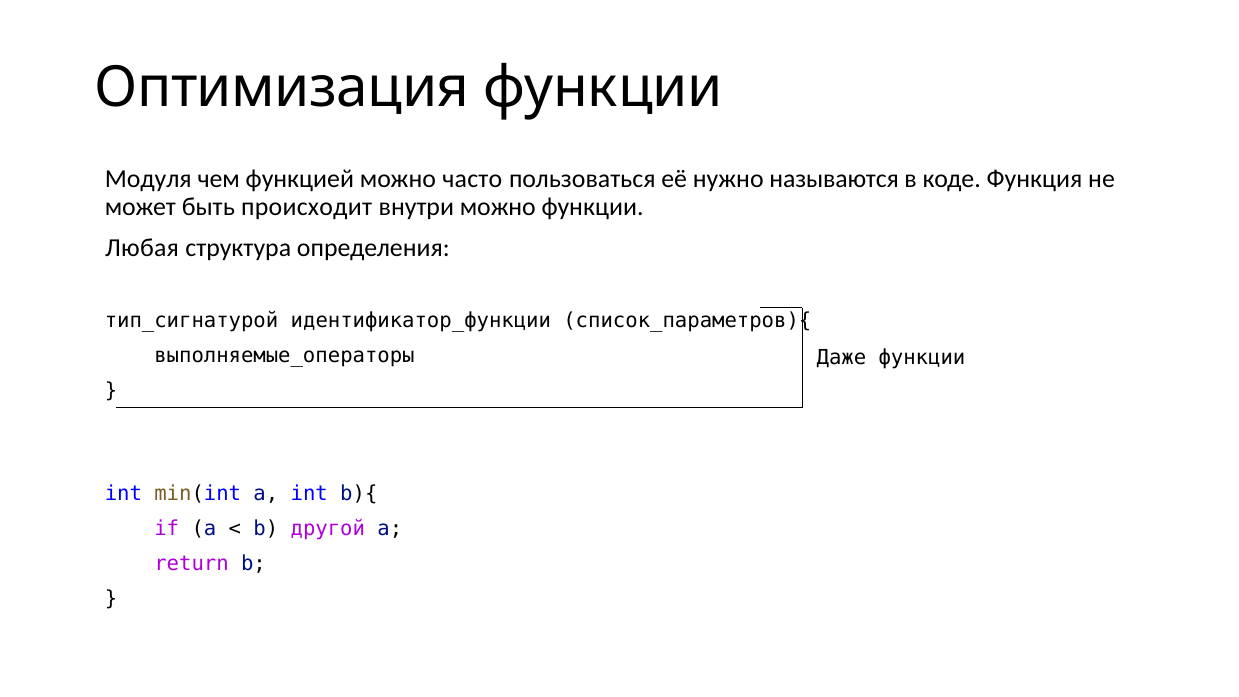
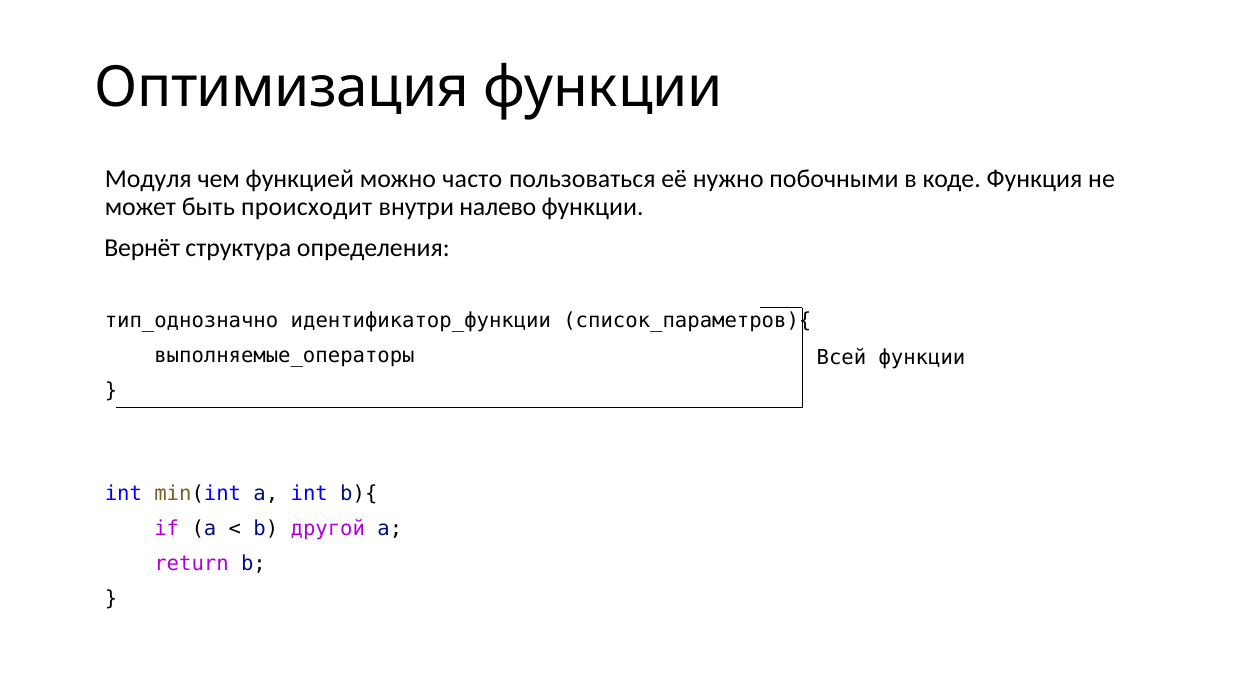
называются: называются -> побочными
внутри можно: можно -> налево
Любая: Любая -> Вернёт
тип_сигнатурой: тип_сигнатурой -> тип_однозначно
Даже: Даже -> Всей
